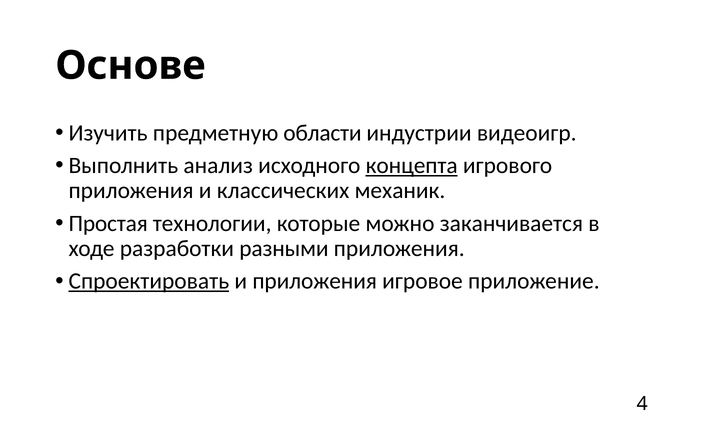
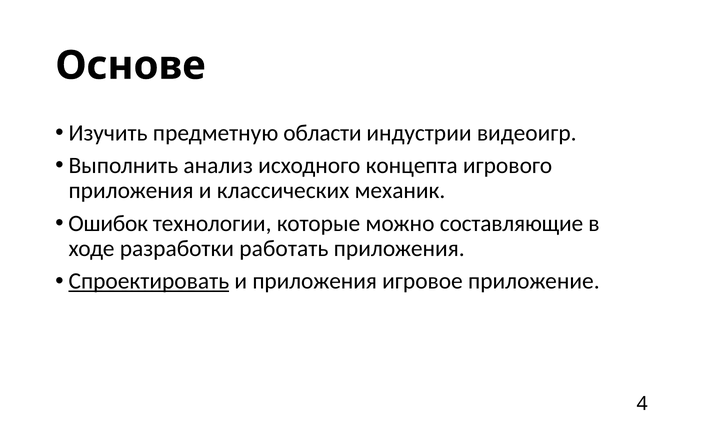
концепта underline: present -> none
Простая: Простая -> Ошибок
заканчивается: заканчивается -> составляющие
разными: разными -> работать
